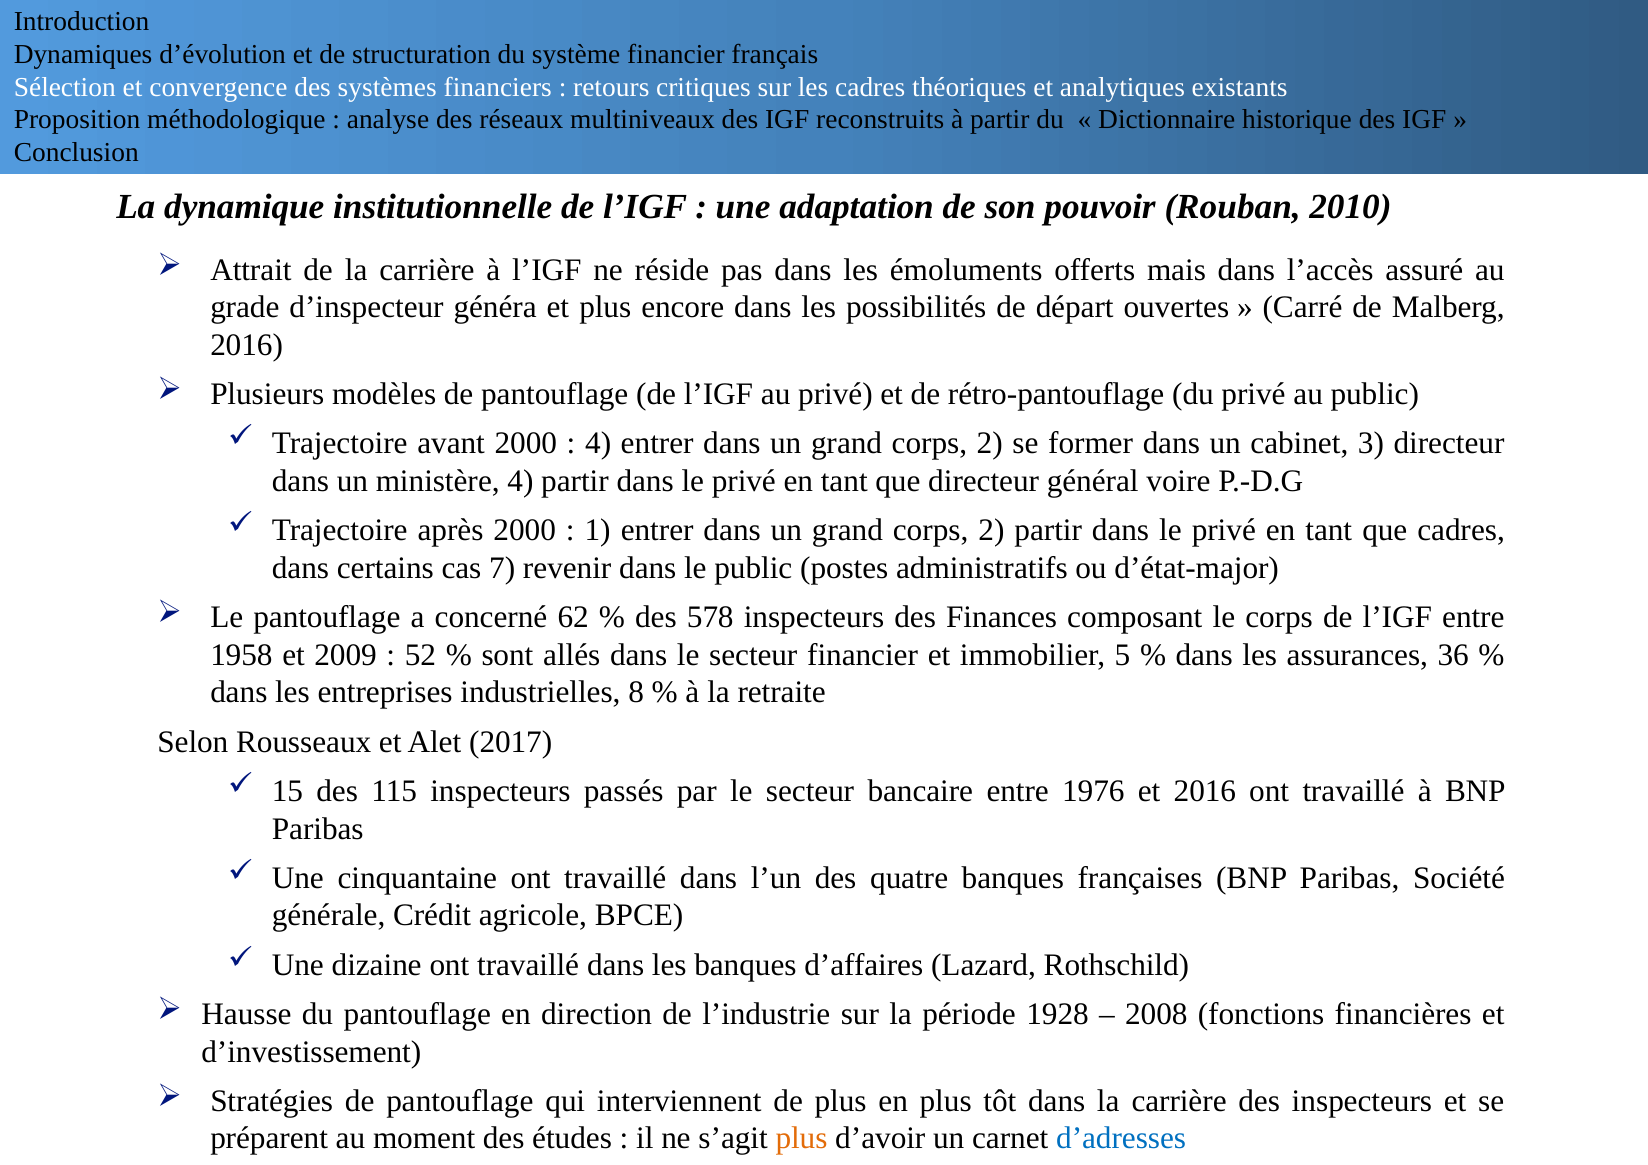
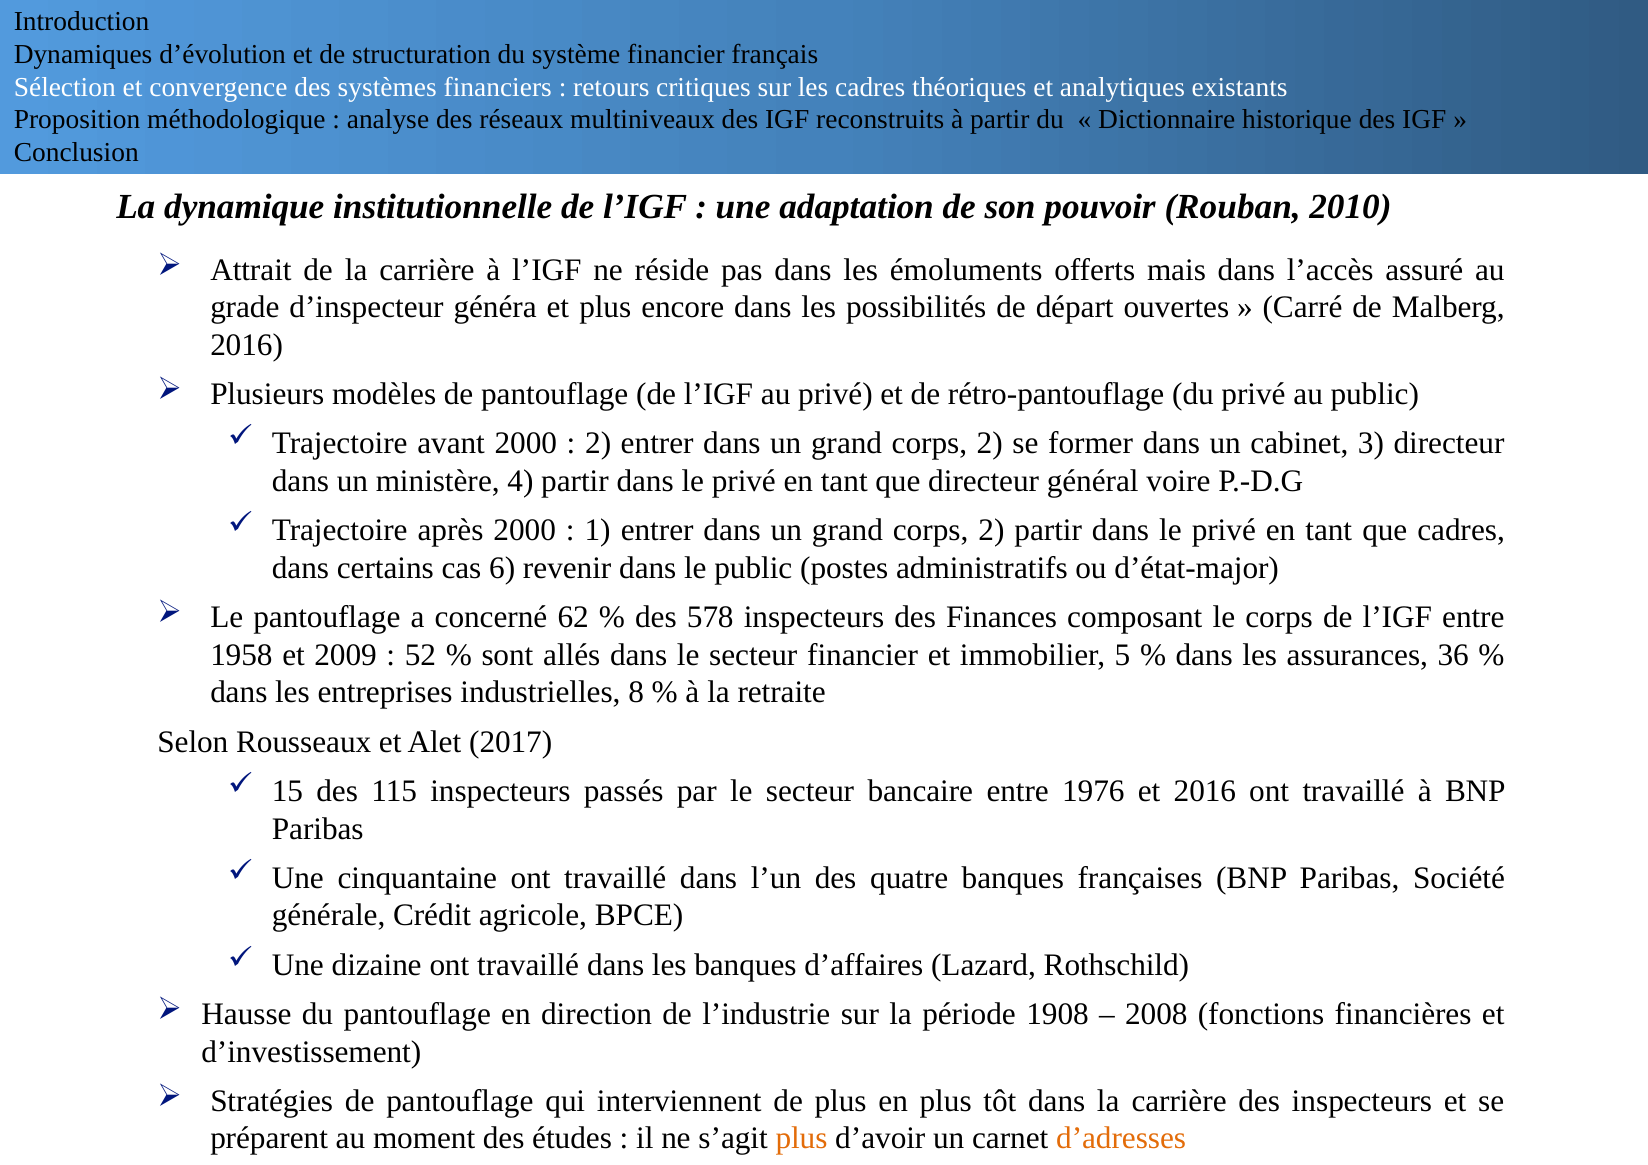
4 at (598, 444): 4 -> 2
7: 7 -> 6
1928: 1928 -> 1908
d’adresses colour: blue -> orange
